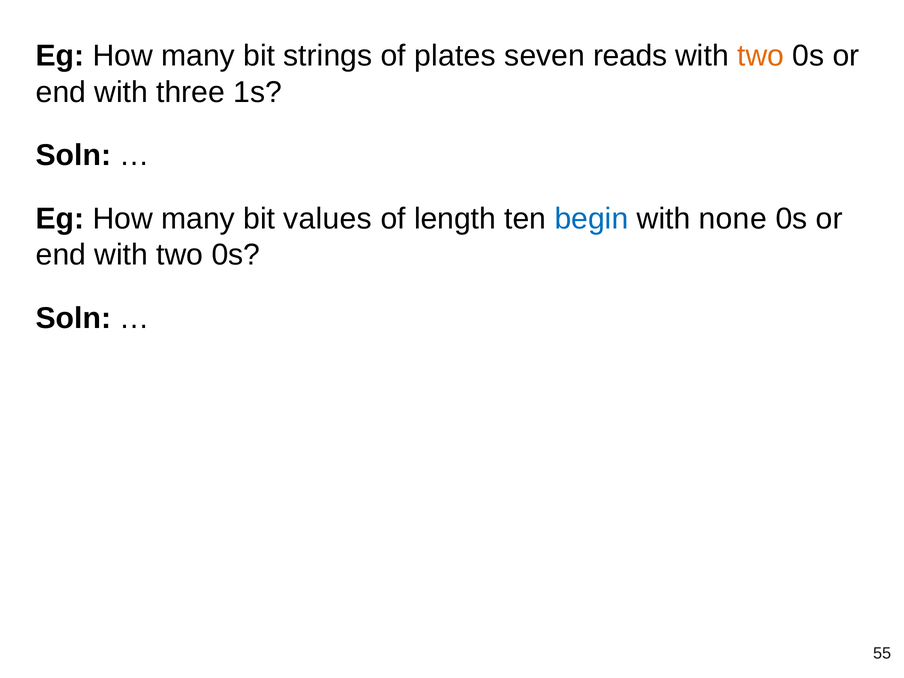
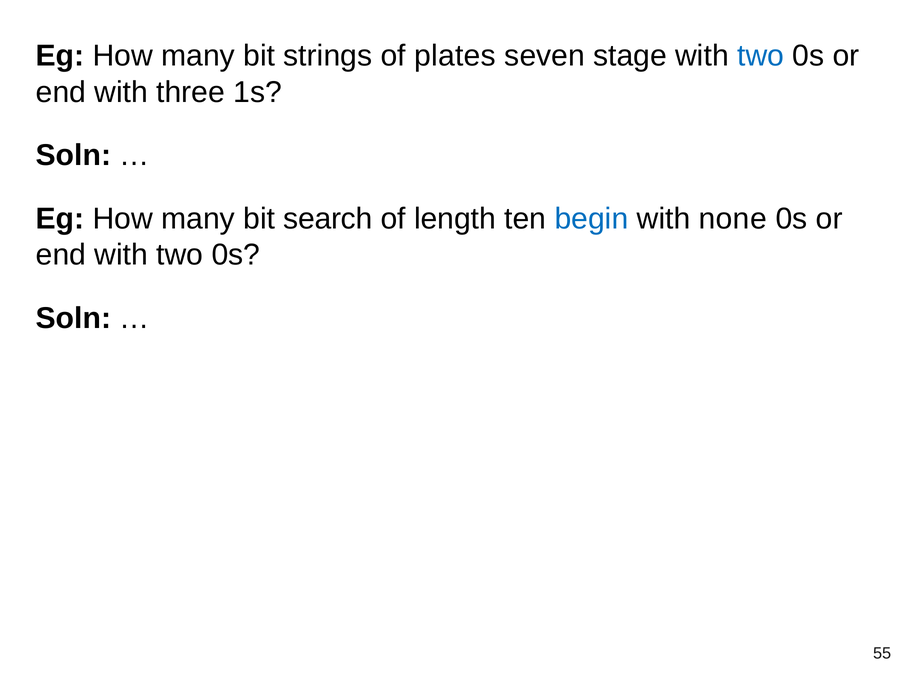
reads: reads -> stage
two at (761, 56) colour: orange -> blue
values: values -> search
